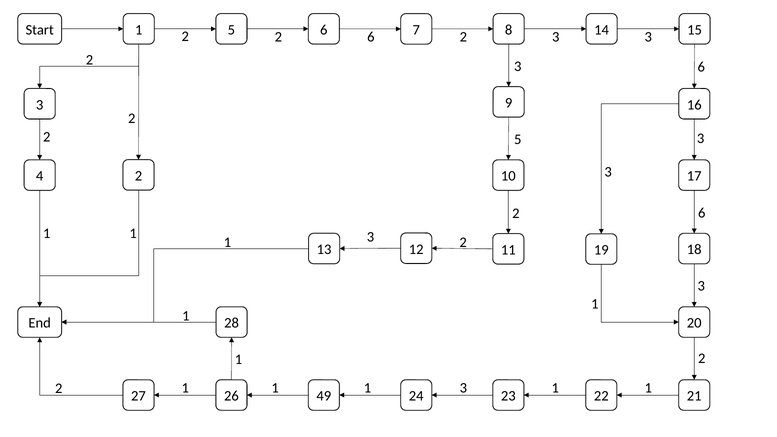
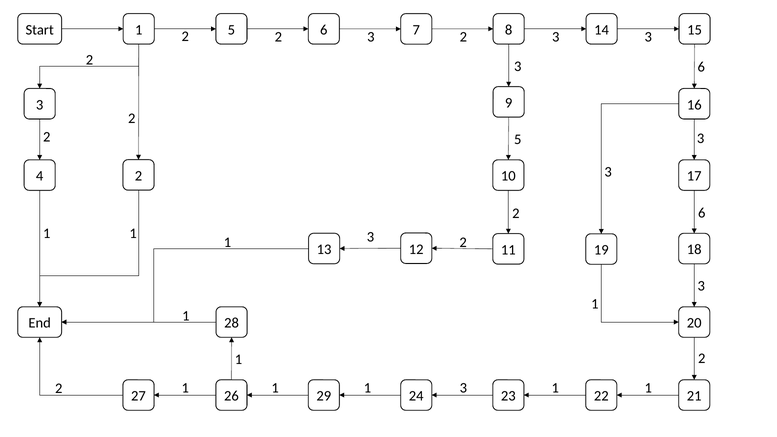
6 at (371, 37): 6 -> 3
49: 49 -> 29
